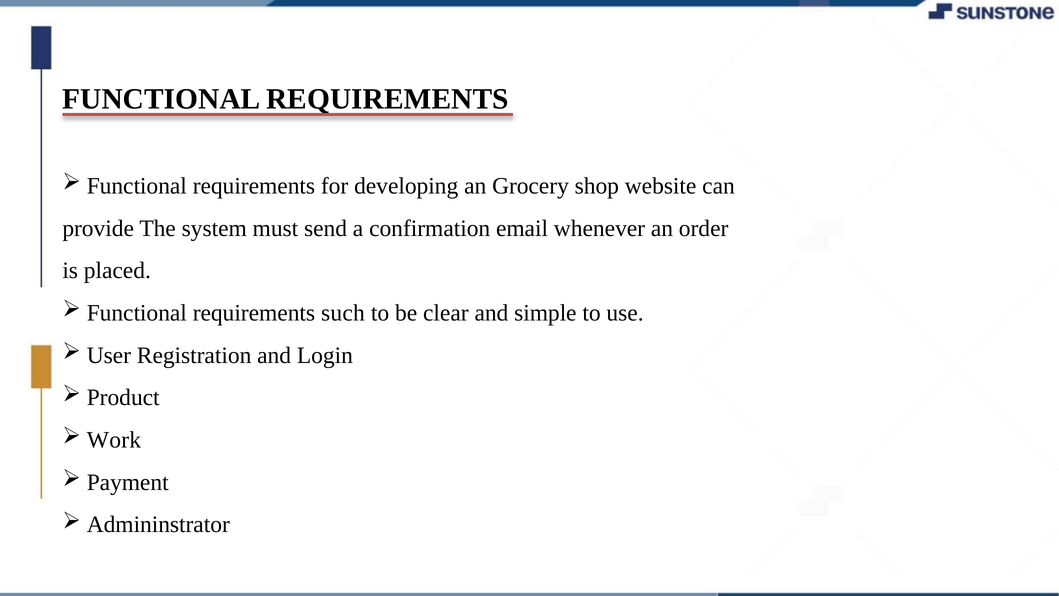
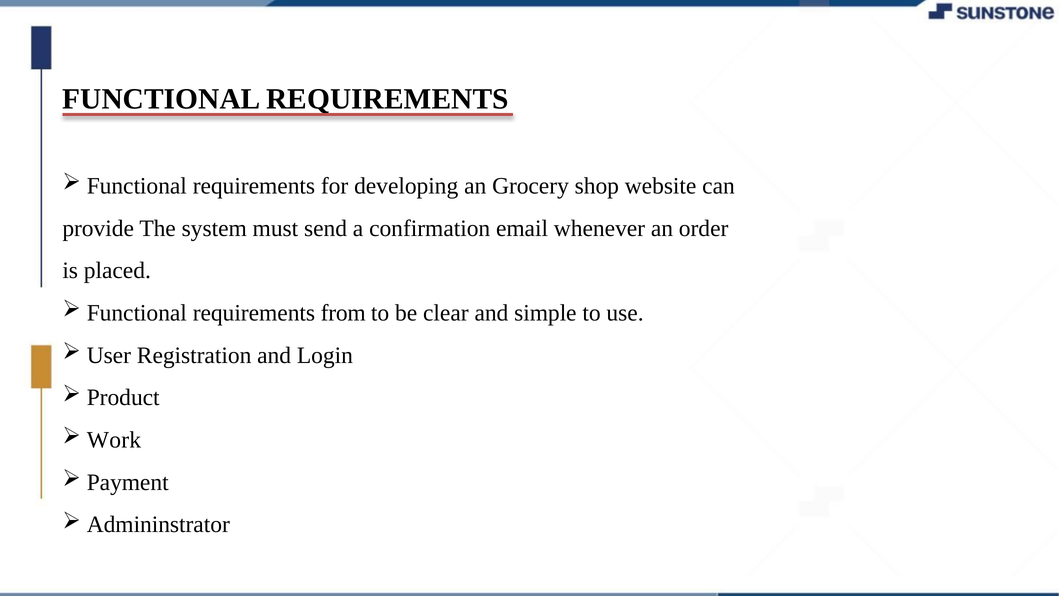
such: such -> from
